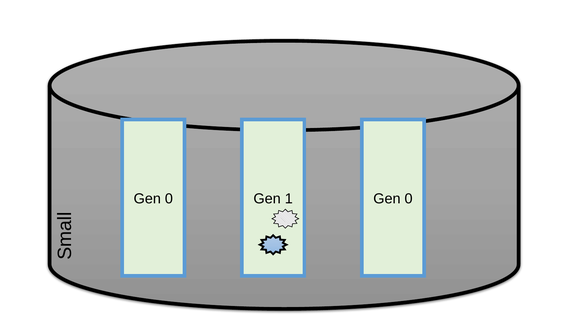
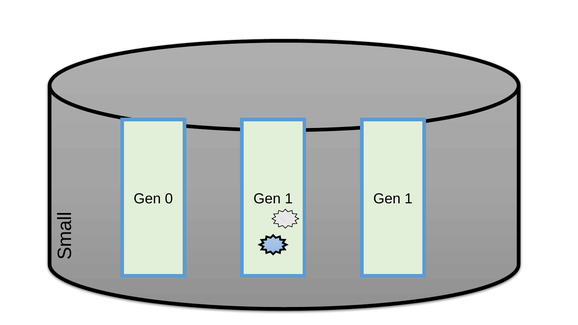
1 Gen 0: 0 -> 1
